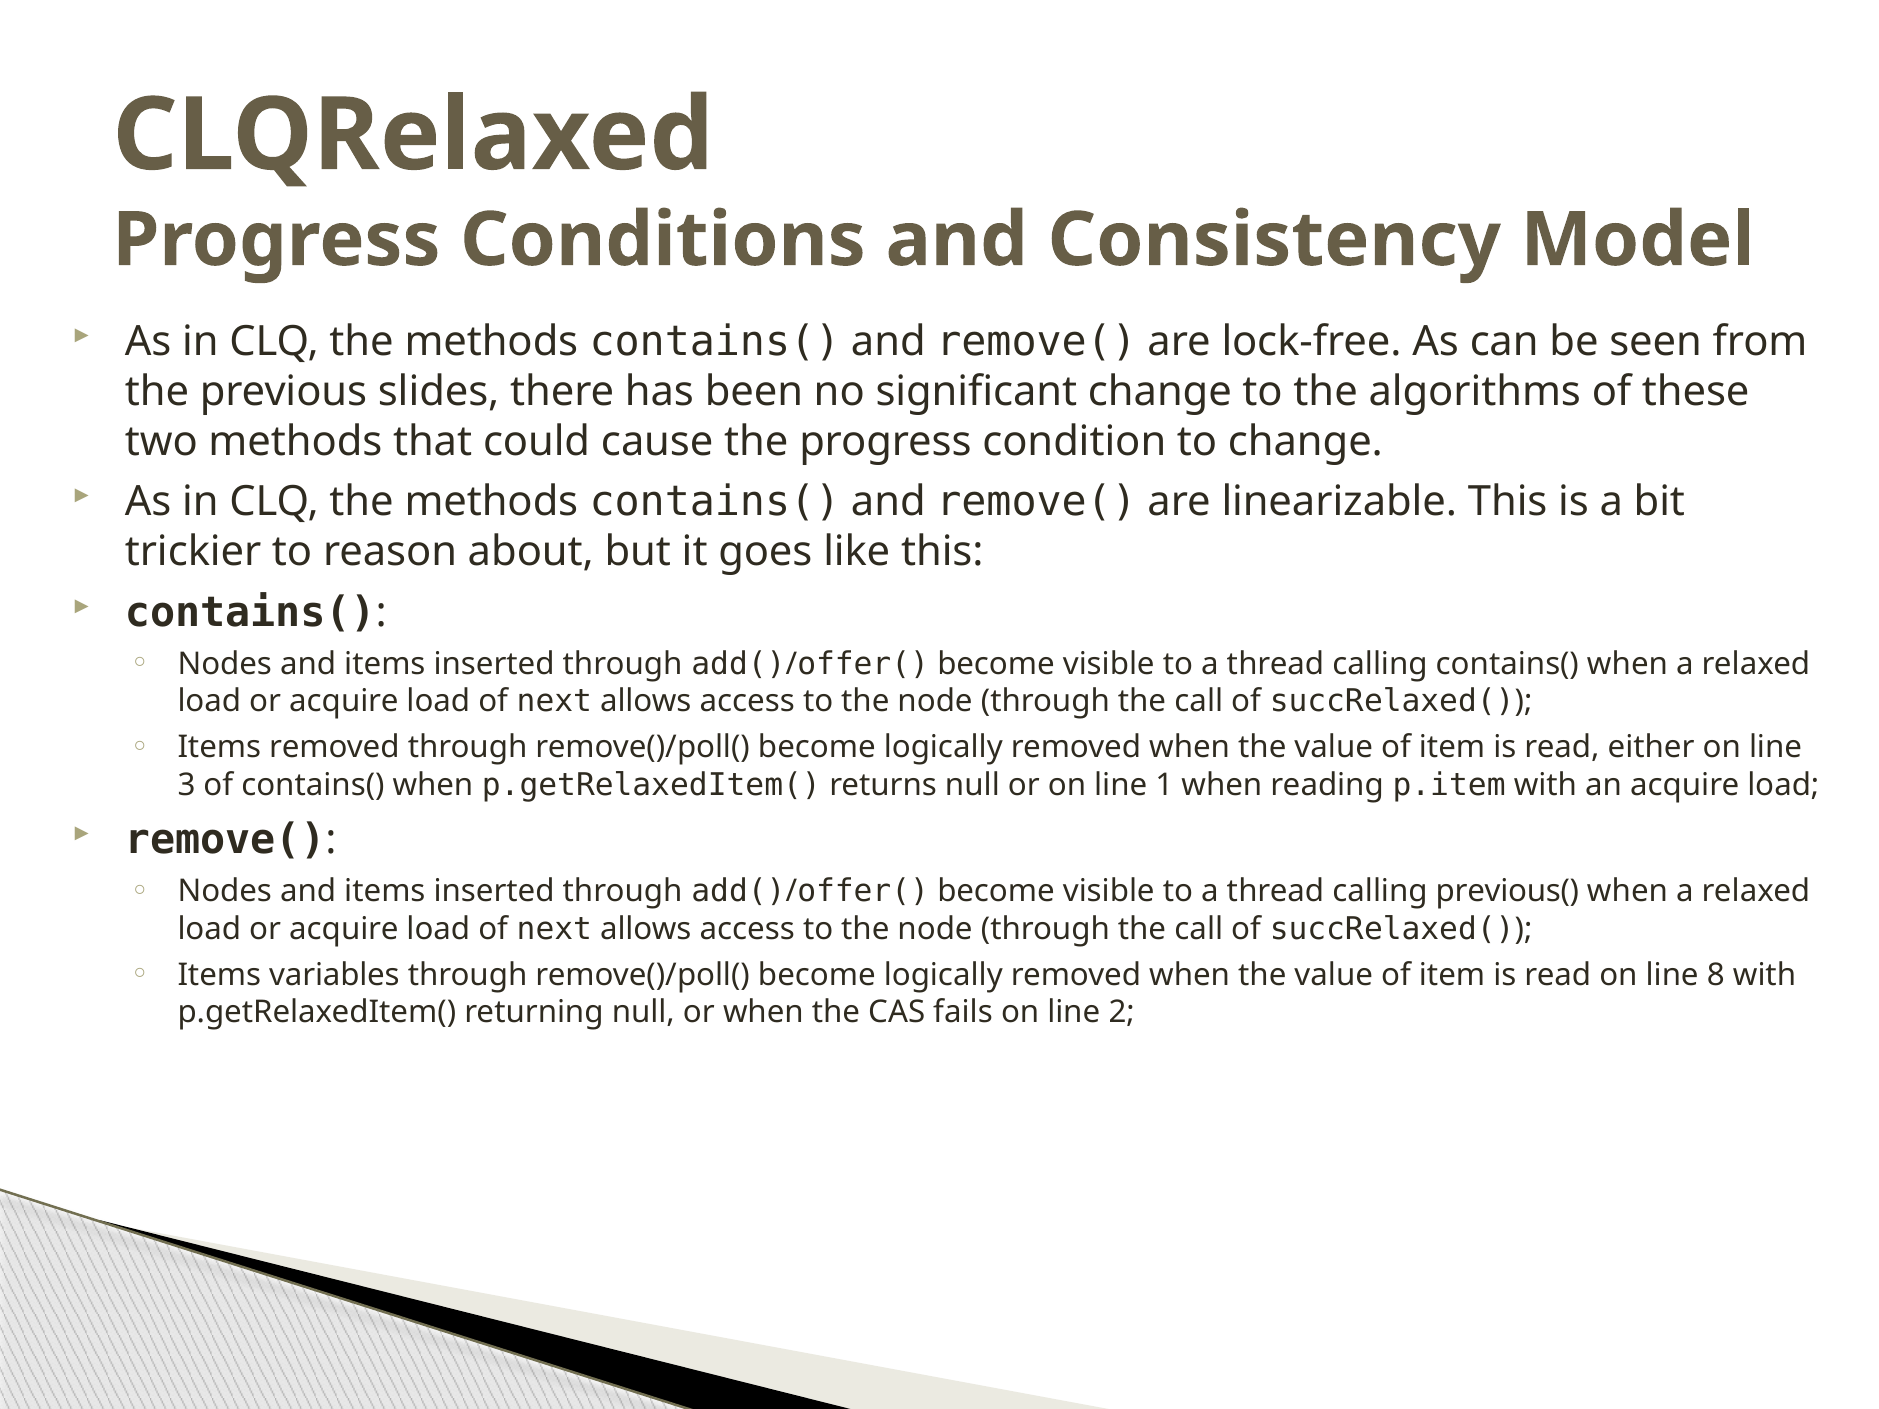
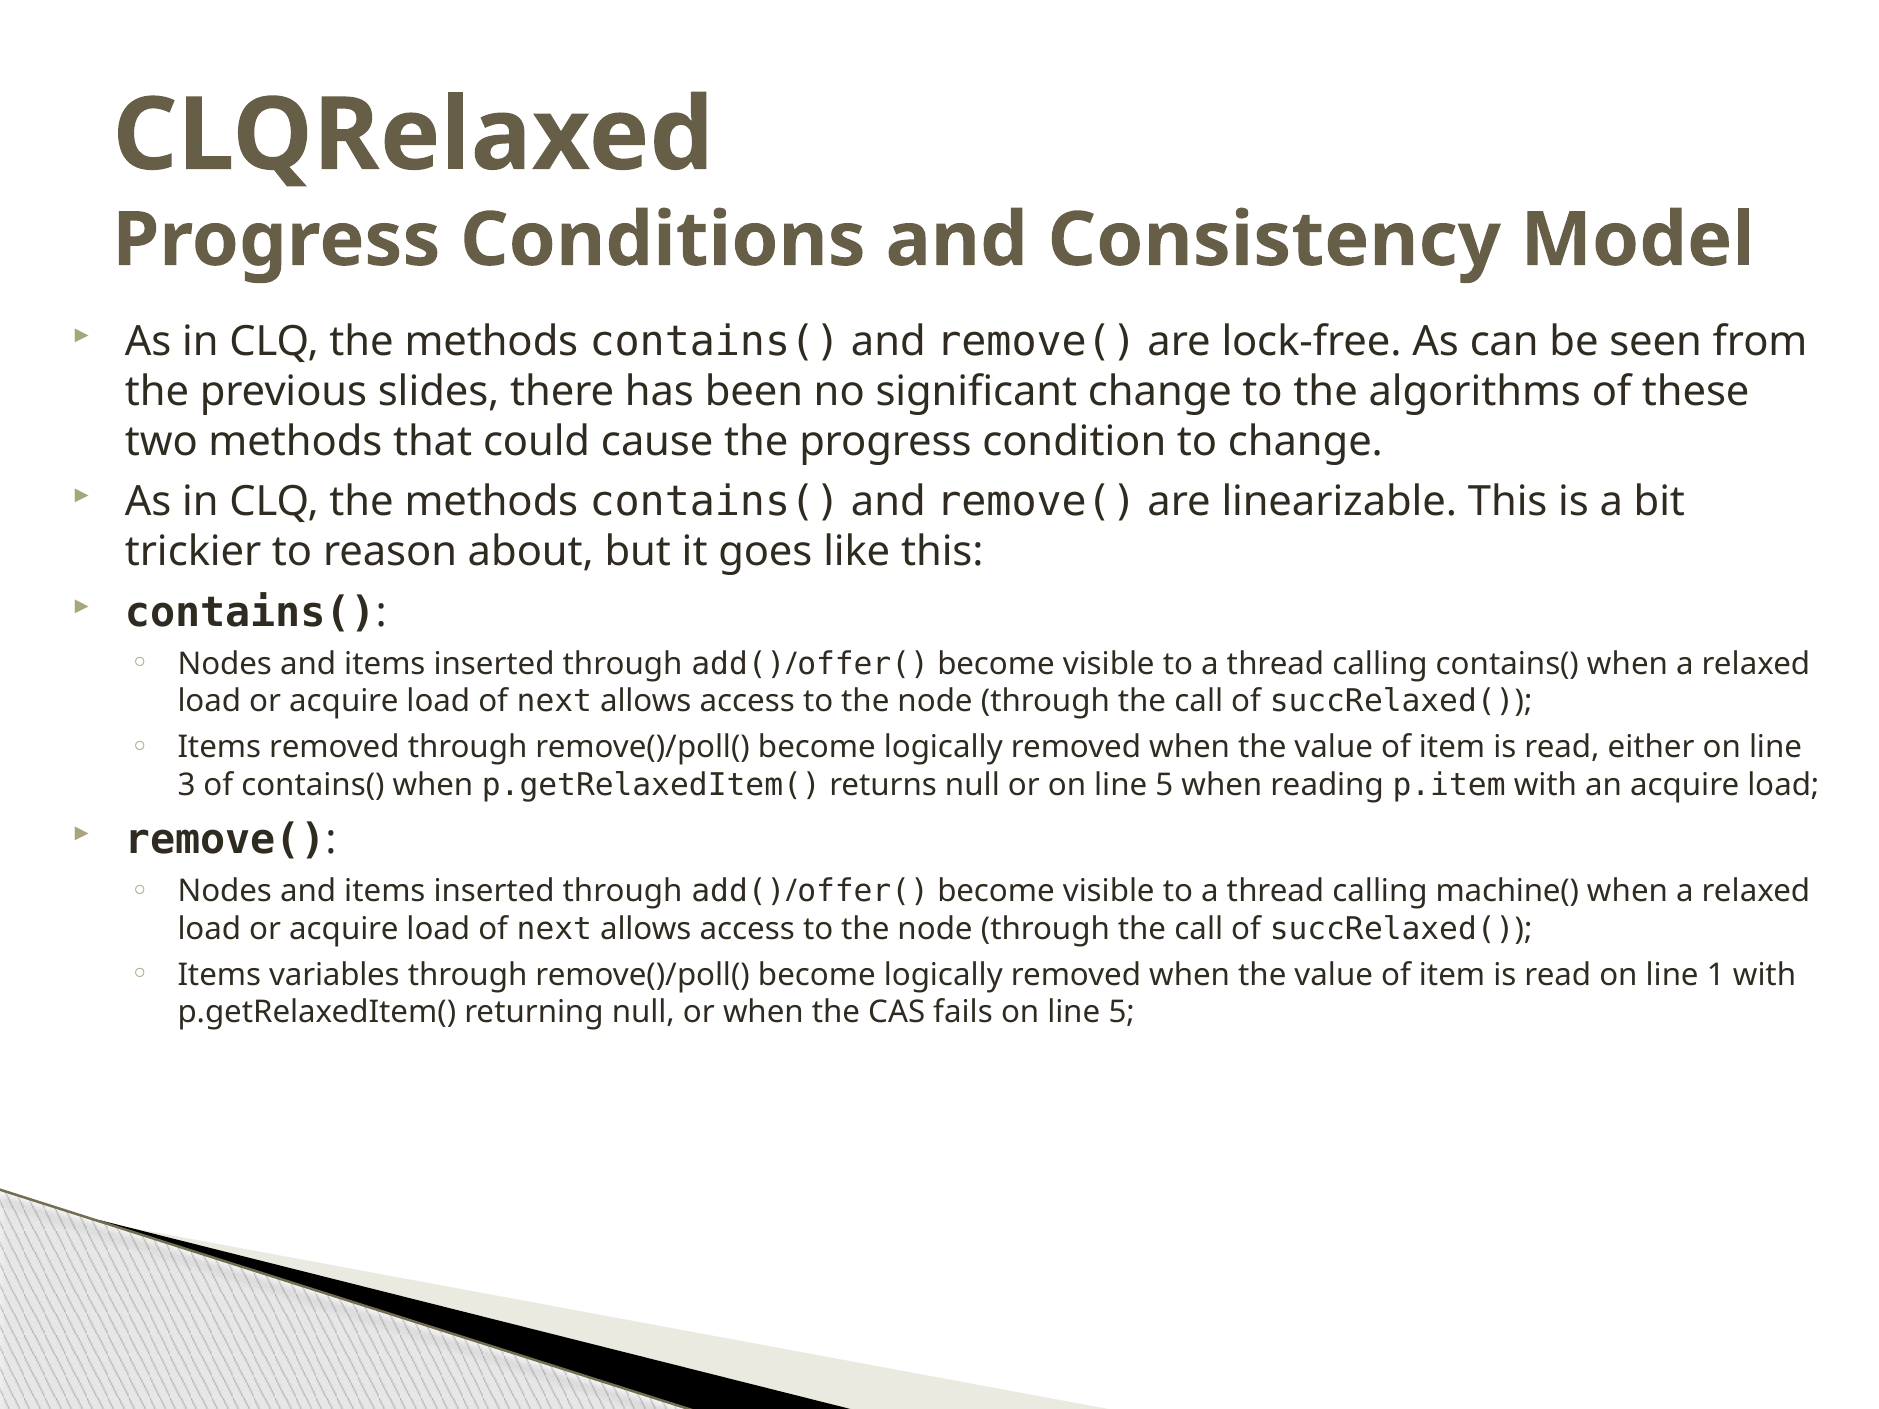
or on line 1: 1 -> 5
previous(: previous( -> machine(
8: 8 -> 1
fails on line 2: 2 -> 5
